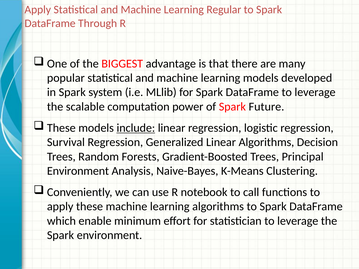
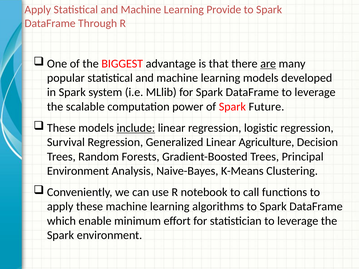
Regular: Regular -> Provide
are underline: none -> present
Linear Algorithms: Algorithms -> Agriculture
